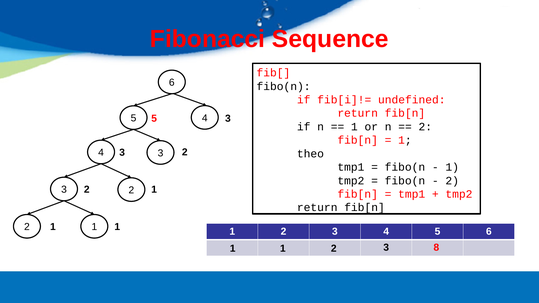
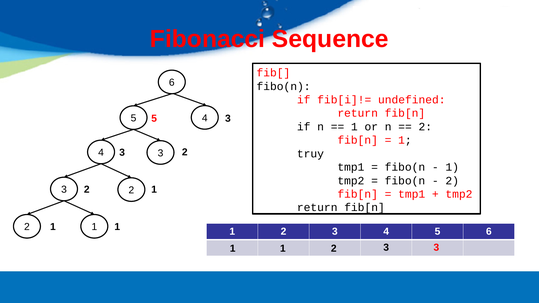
theo: theo -> truy
8 at (436, 248): 8 -> 3
